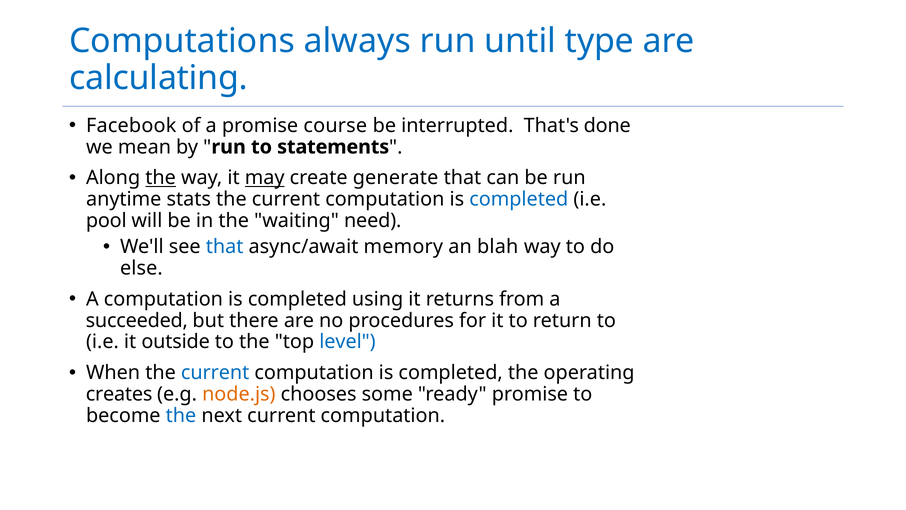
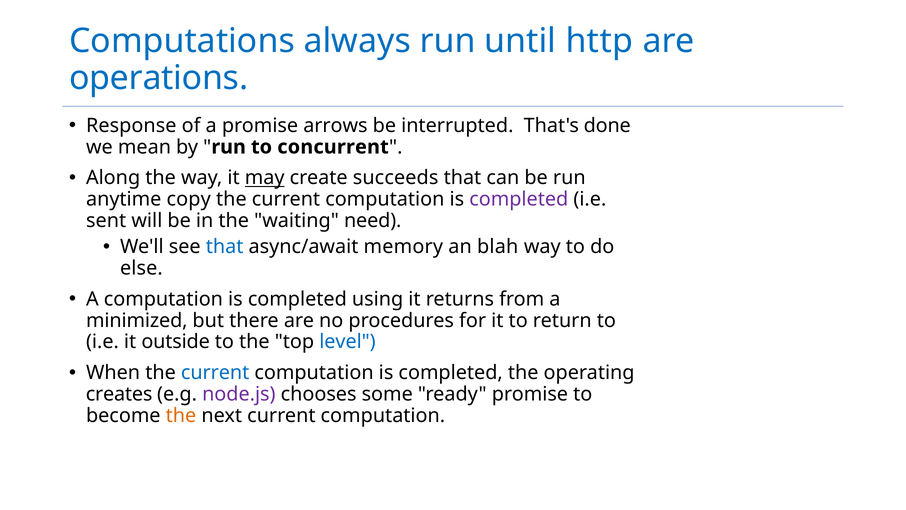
type: type -> http
calculating: calculating -> operations
Facebook: Facebook -> Response
course: course -> arrows
statements: statements -> concurrent
the at (161, 178) underline: present -> none
generate: generate -> succeeds
stats: stats -> copy
completed at (519, 199) colour: blue -> purple
pool: pool -> sent
succeeded: succeeded -> minimized
node.js colour: orange -> purple
the at (181, 415) colour: blue -> orange
